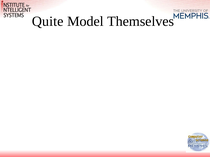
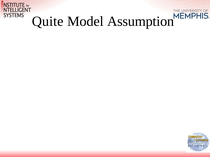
Themselves: Themselves -> Assumption
